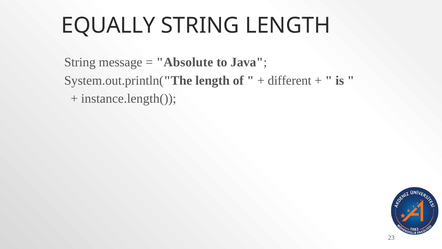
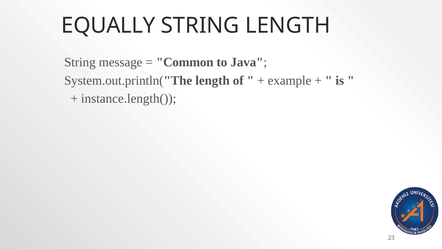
Absolute: Absolute -> Common
different: different -> example
